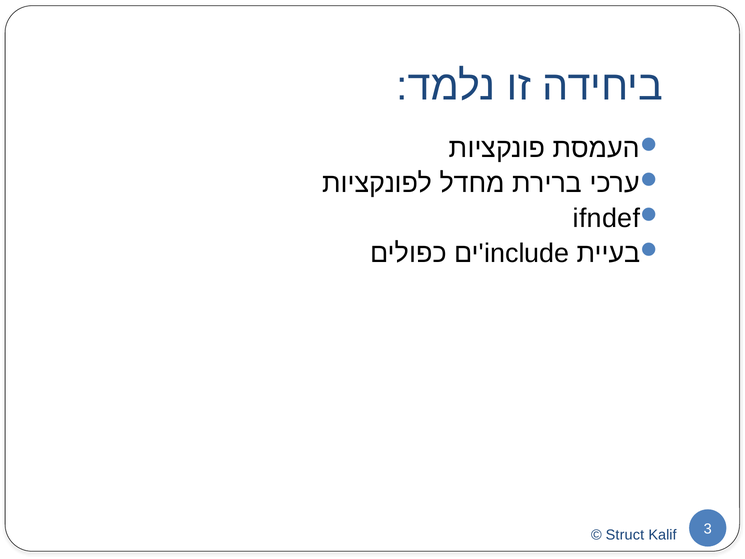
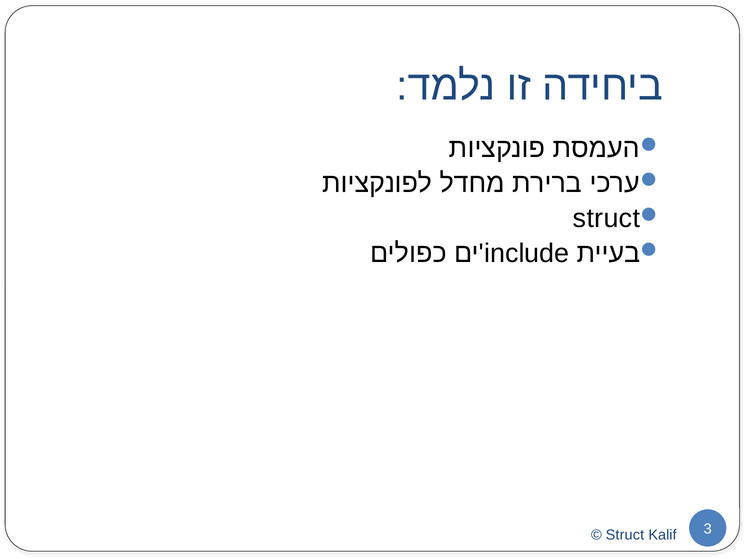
ifndef at (606, 218): ifndef -> struct
